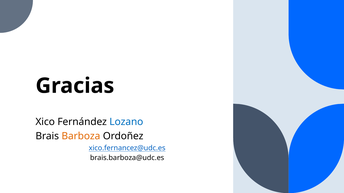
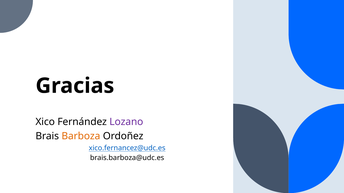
Lozano colour: blue -> purple
